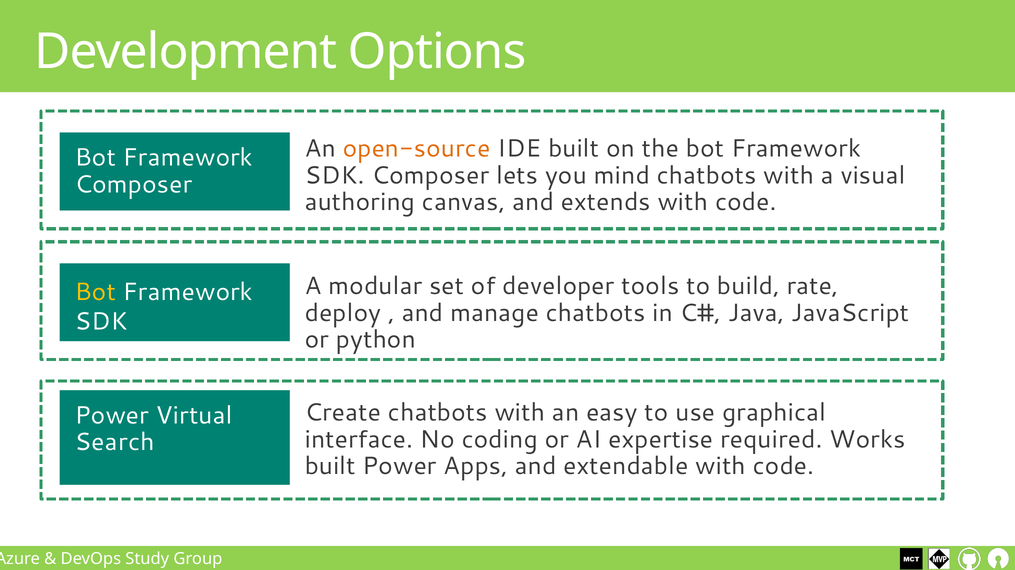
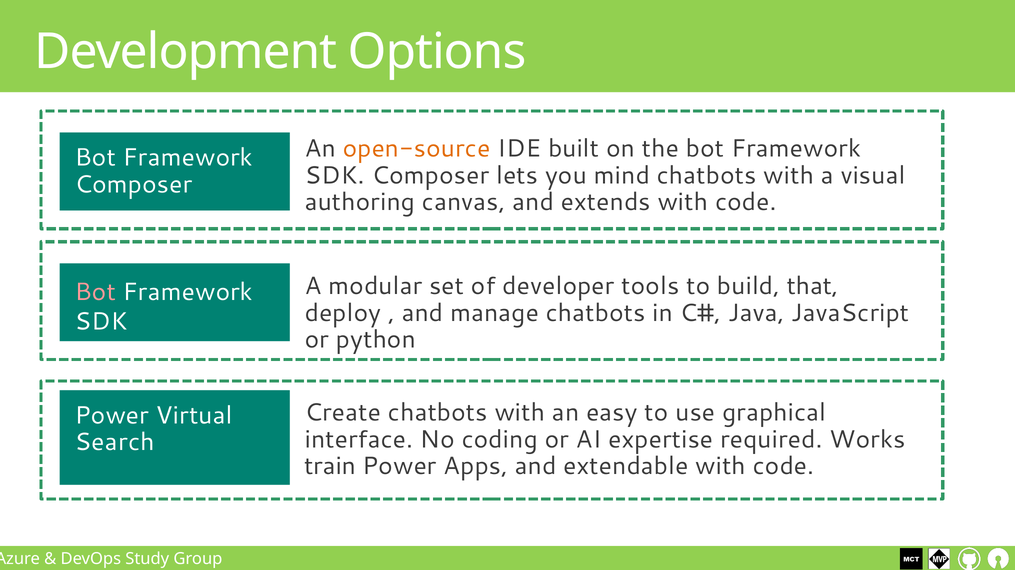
rate: rate -> that
Bot at (95, 292) colour: yellow -> pink
built at (330, 466): built -> train
